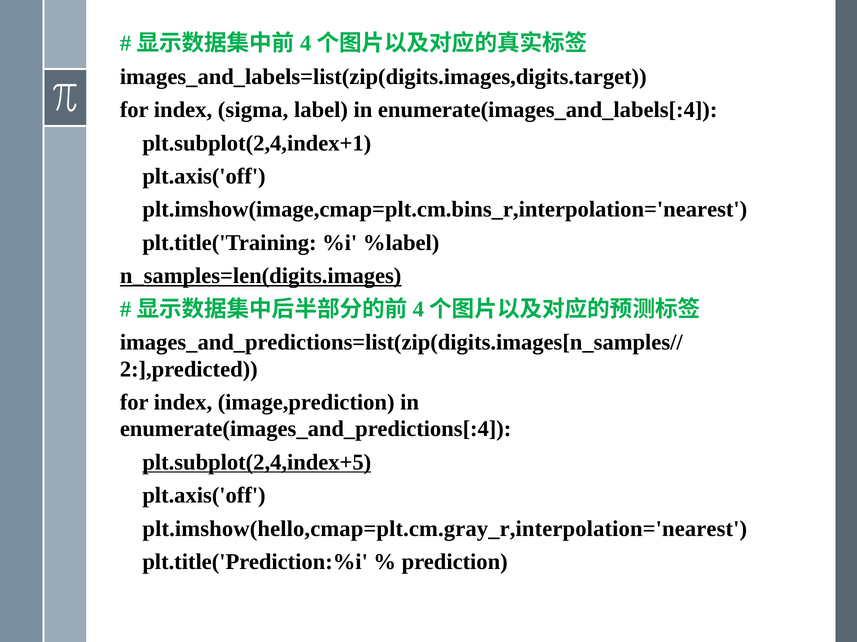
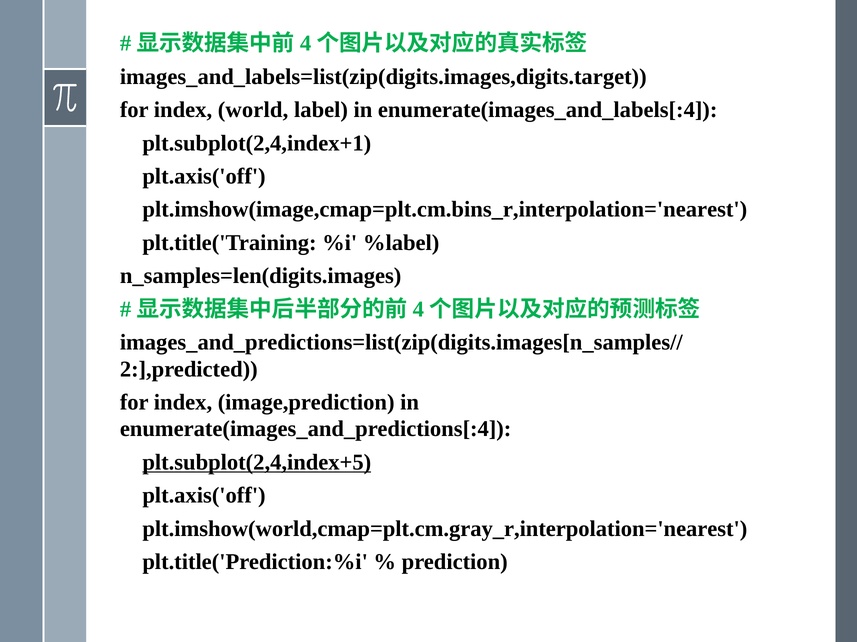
sigma: sigma -> world
n_samples=len(digits.images underline: present -> none
plt.imshow(hello,cmap=plt.cm.gray_r,interpolation='nearest: plt.imshow(hello,cmap=plt.cm.gray_r,interpolation='nearest -> plt.imshow(world,cmap=plt.cm.gray_r,interpolation='nearest
